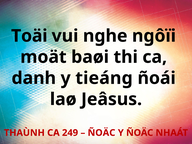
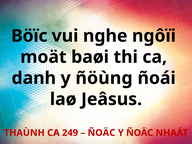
Toäi: Toäi -> Böïc
tieáng: tieáng -> ñöùng
